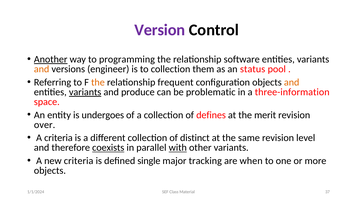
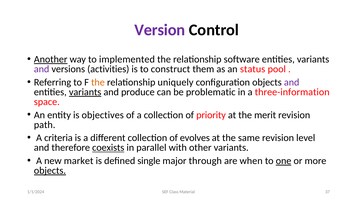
programming: programming -> implemented
and at (42, 69) colour: orange -> purple
engineer: engineer -> activities
to collection: collection -> construct
frequent: frequent -> uniquely
and at (292, 82) colour: orange -> purple
undergoes: undergoes -> objectives
defines: defines -> priority
over: over -> path
distinct: distinct -> evolves
with underline: present -> none
new criteria: criteria -> market
tracking: tracking -> through
one underline: none -> present
objects at (50, 170) underline: none -> present
